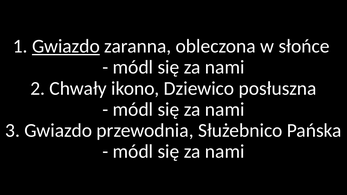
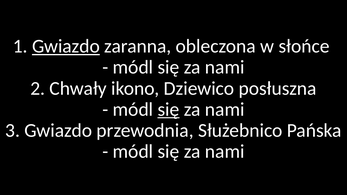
się at (169, 109) underline: none -> present
